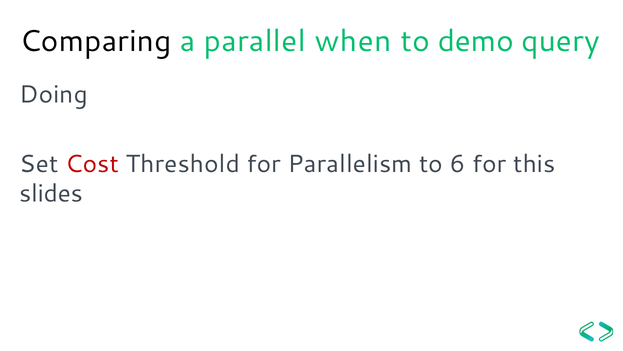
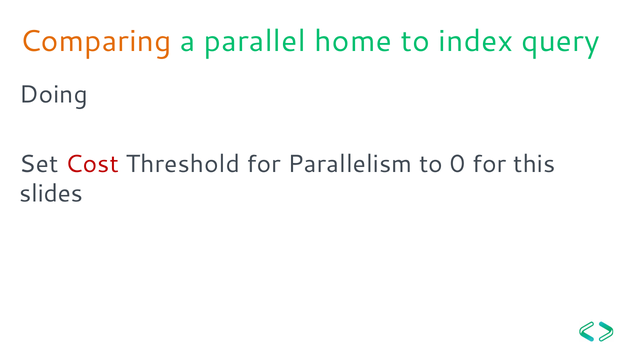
Comparing colour: black -> orange
when: when -> home
demo: demo -> index
6: 6 -> 0
